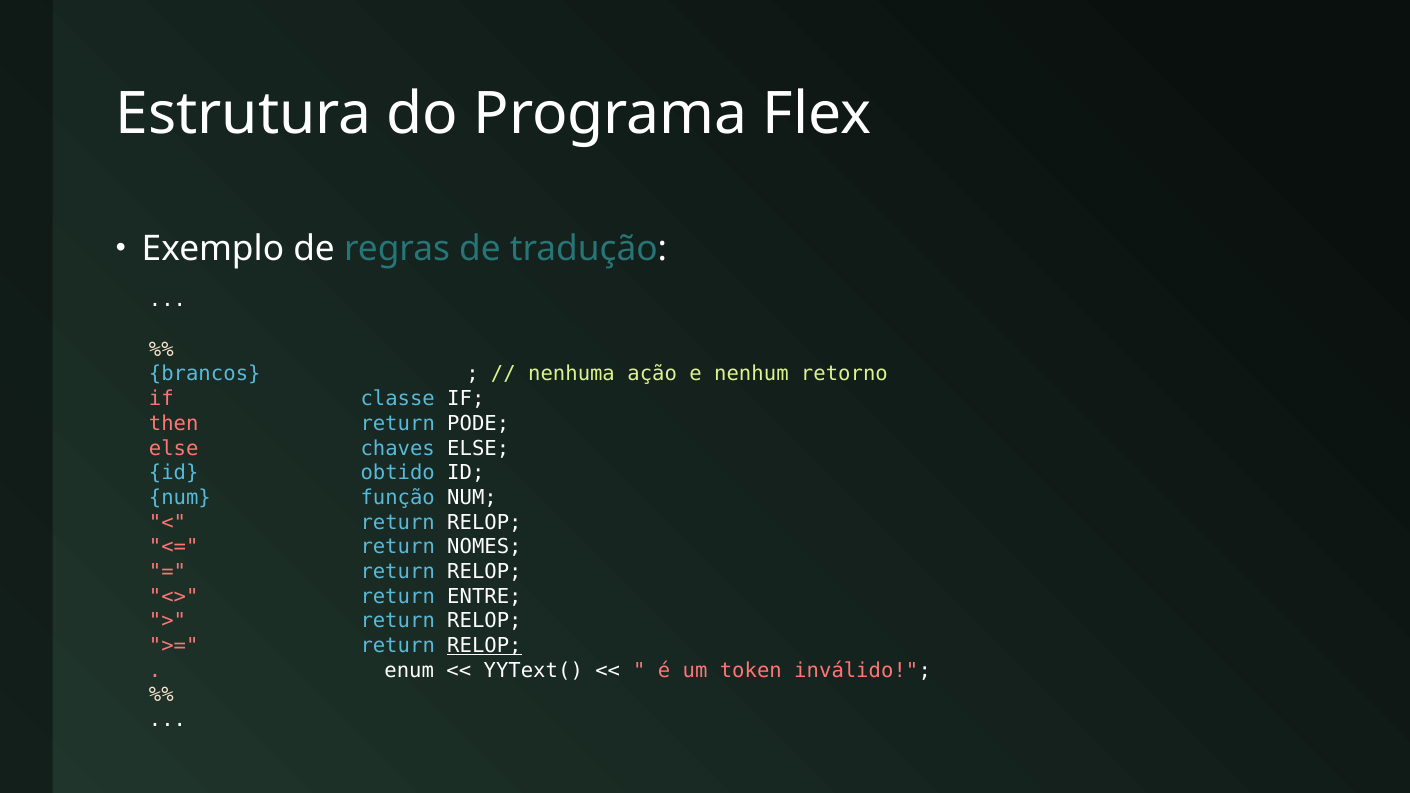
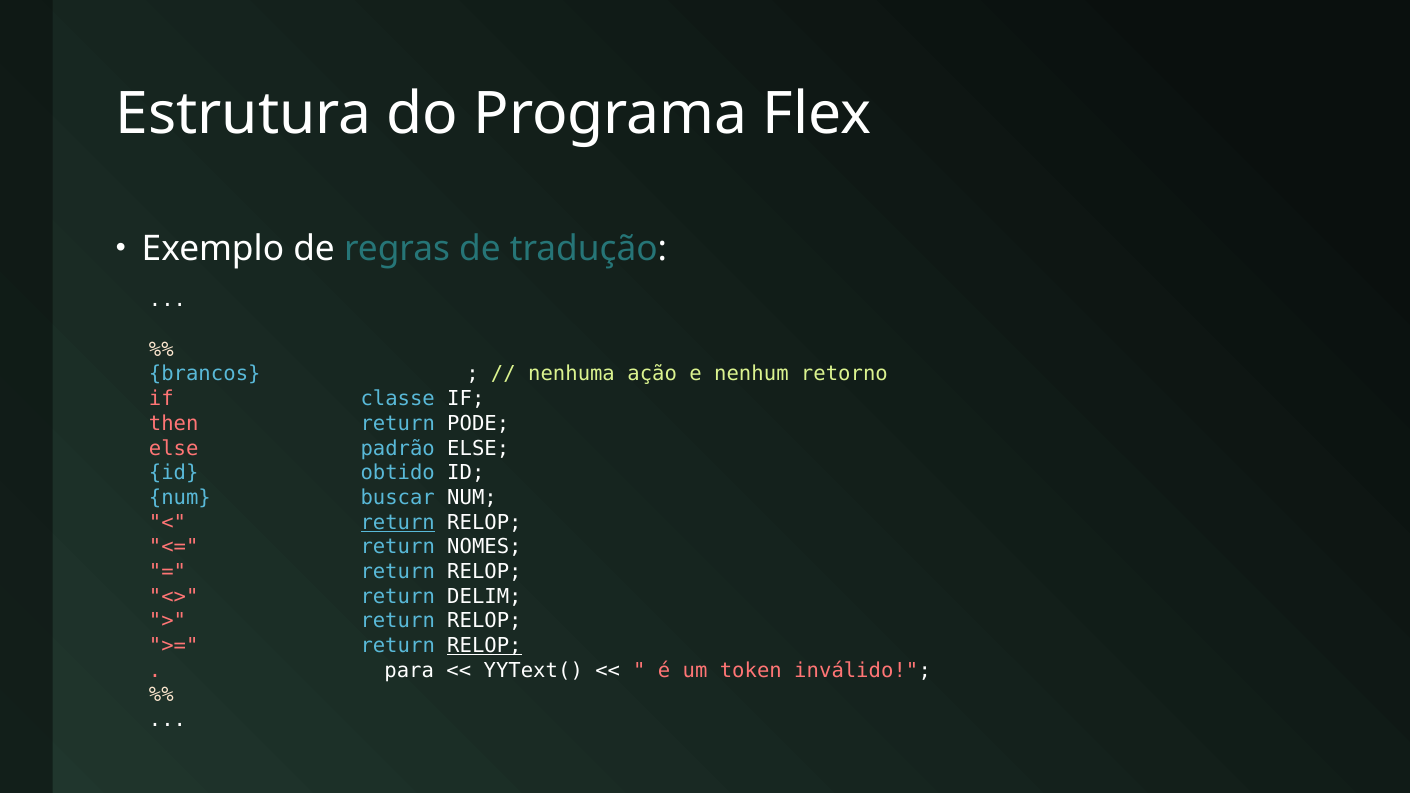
chaves: chaves -> padrão
função: função -> buscar
return at (398, 523) underline: none -> present
ENTRE: ENTRE -> DELIM
enum: enum -> para
